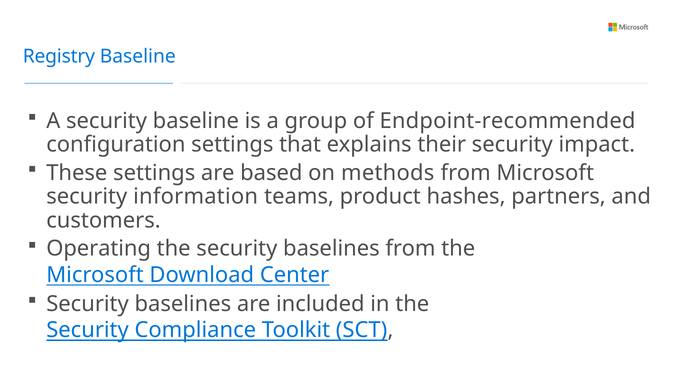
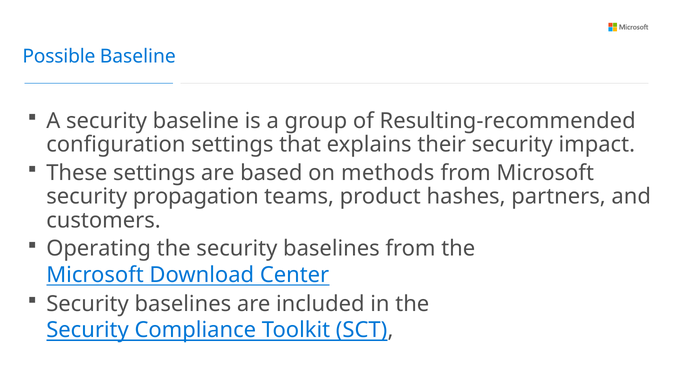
Registry: Registry -> Possible
Endpoint-recommended: Endpoint-recommended -> Resulting-recommended
information: information -> propagation
